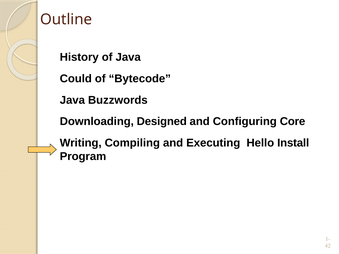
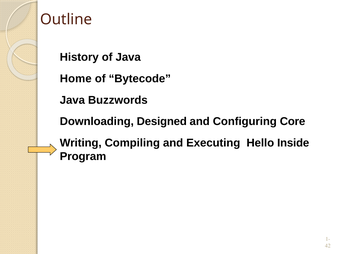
Could: Could -> Home
Install: Install -> Inside
